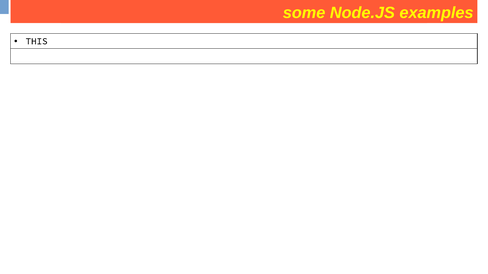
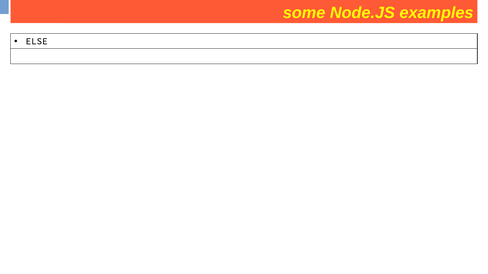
THIS: THIS -> ELSE
